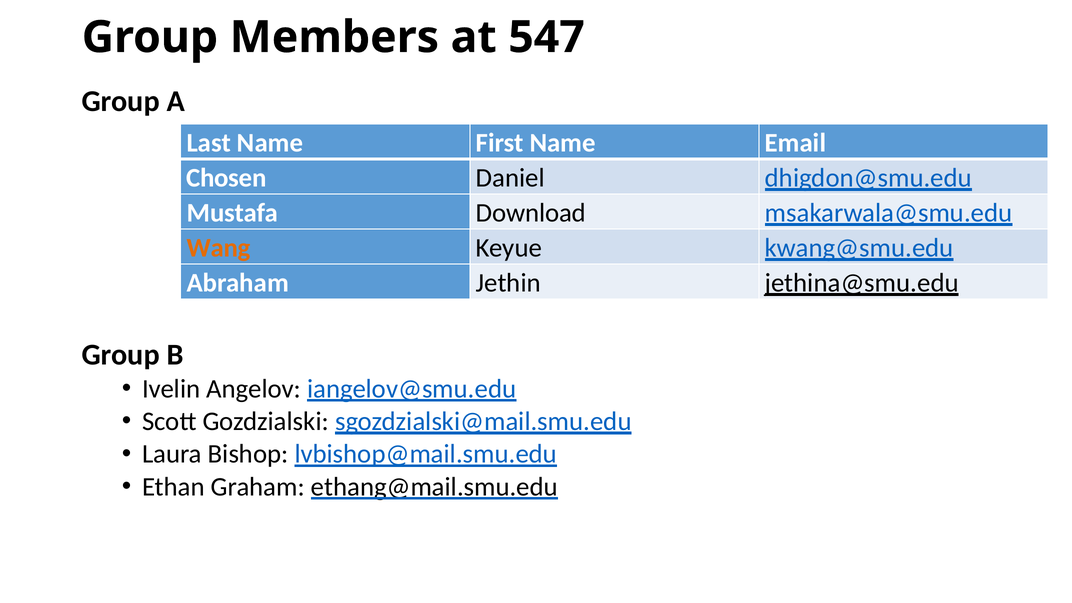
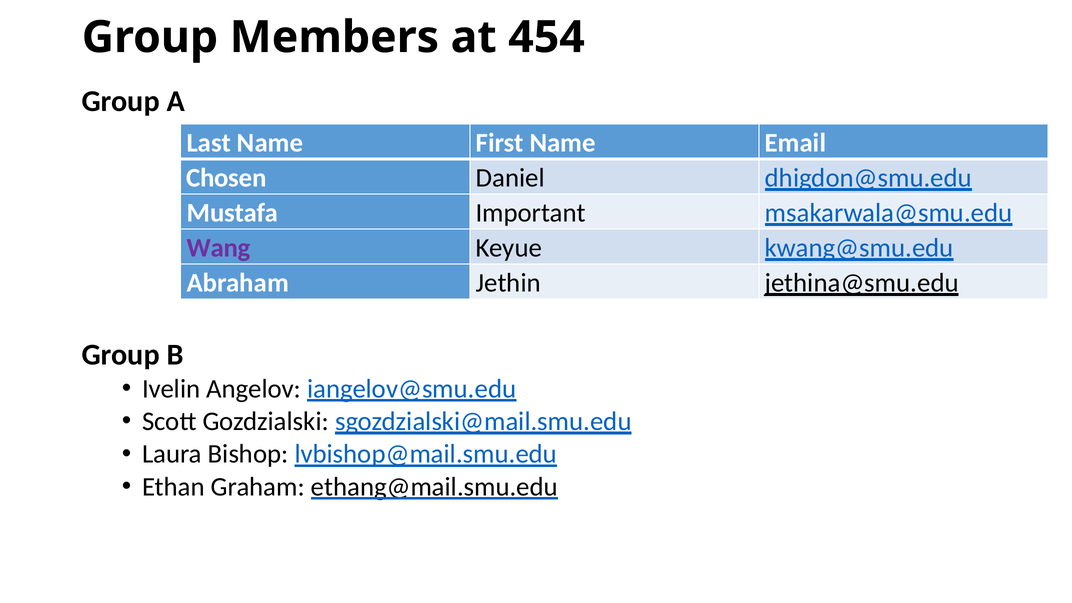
547: 547 -> 454
Download: Download -> Important
Wang colour: orange -> purple
